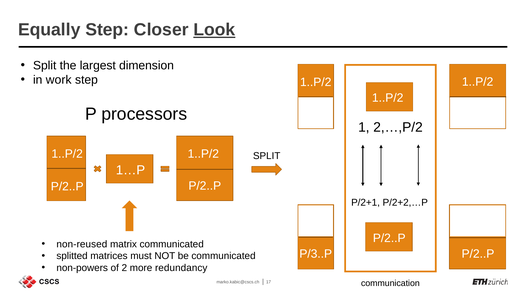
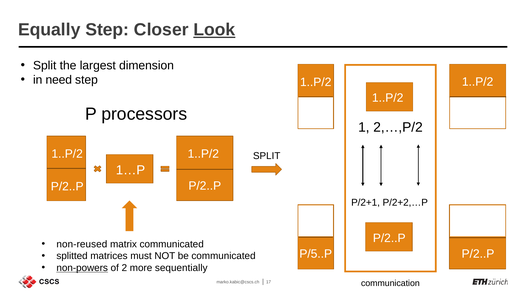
work: work -> need
P/3..P: P/3..P -> P/5..P
non-powers underline: none -> present
redundancy: redundancy -> sequentially
